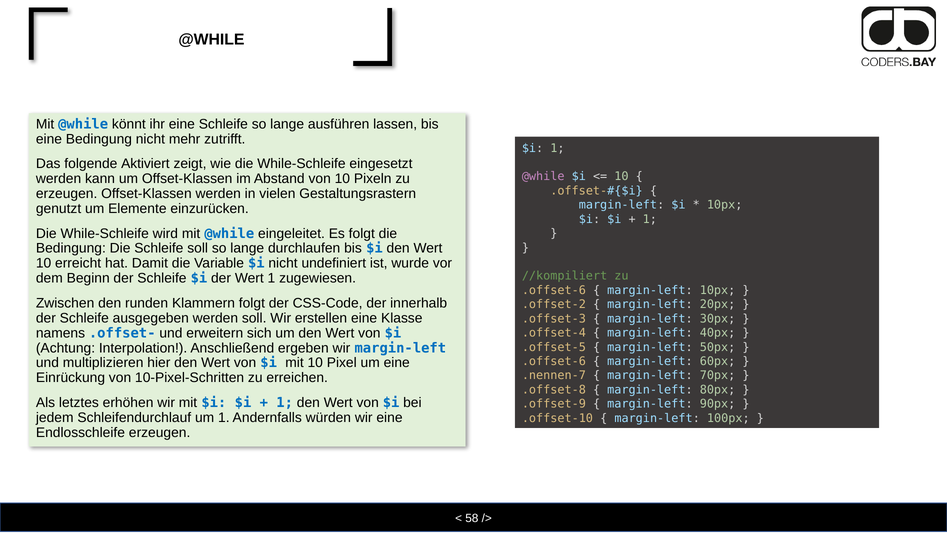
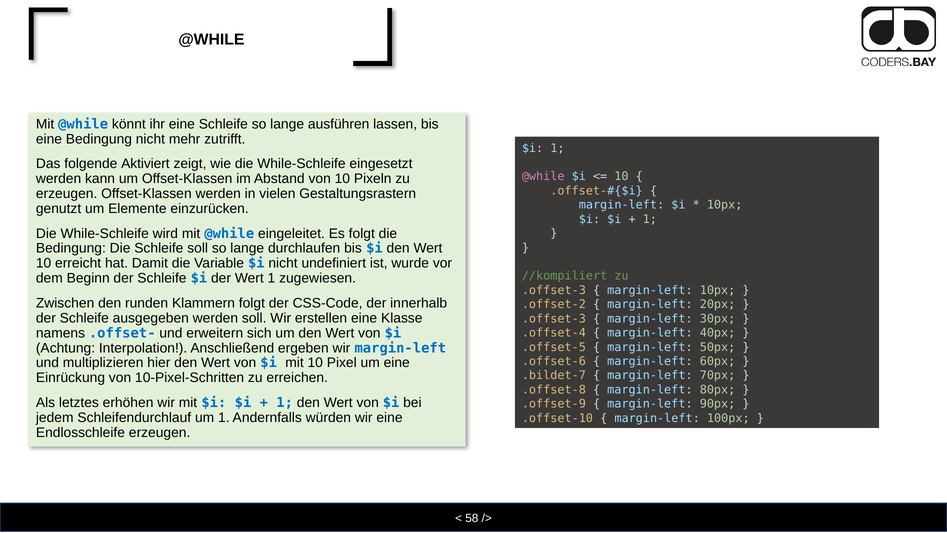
.offset-6 at (554, 290): .offset-6 -> .offset-3
.nennen-7: .nennen-7 -> .bildet-7
